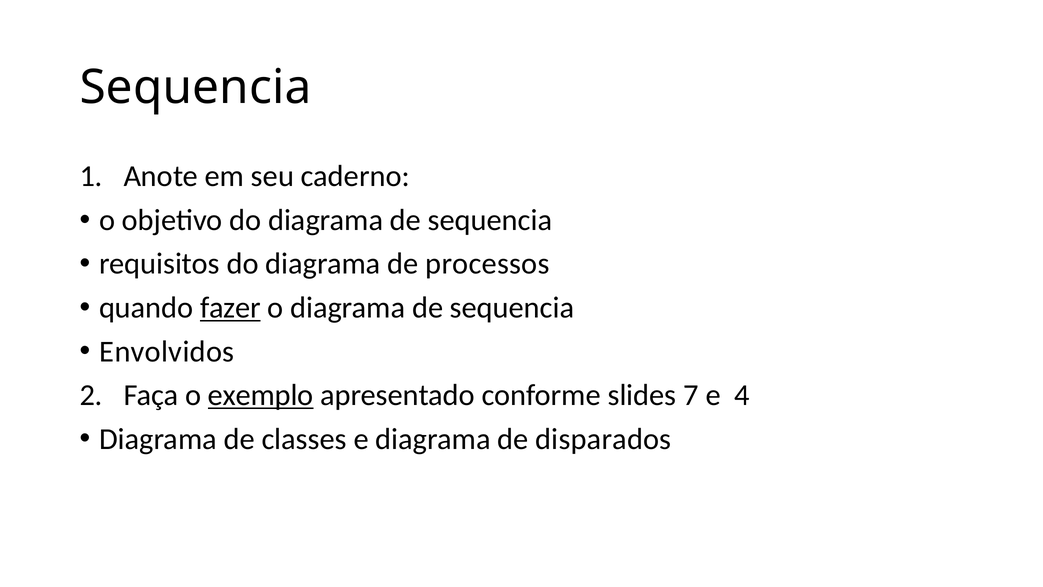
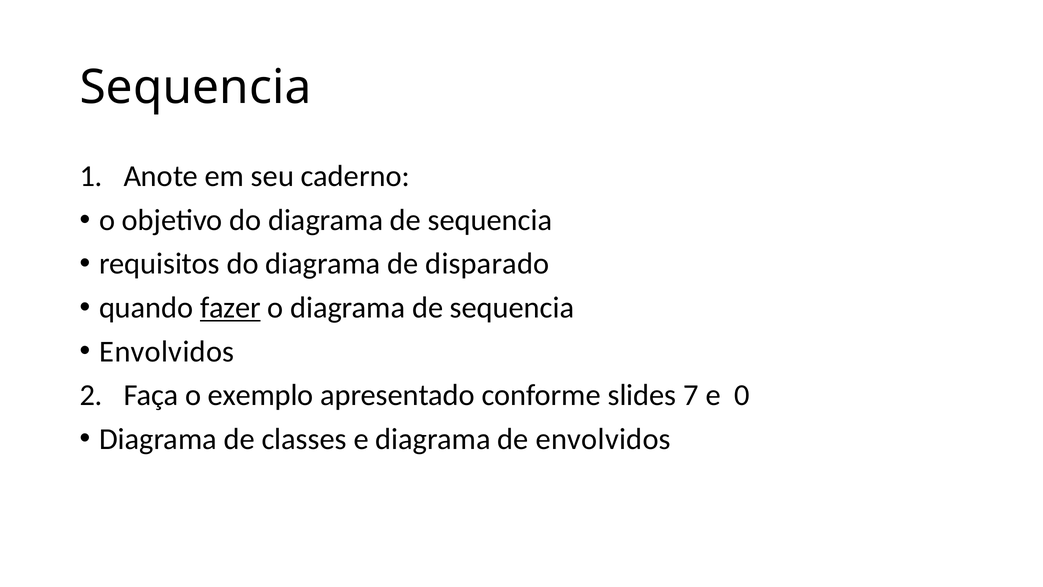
processos: processos -> disparado
exemplo underline: present -> none
4: 4 -> 0
de disparados: disparados -> envolvidos
